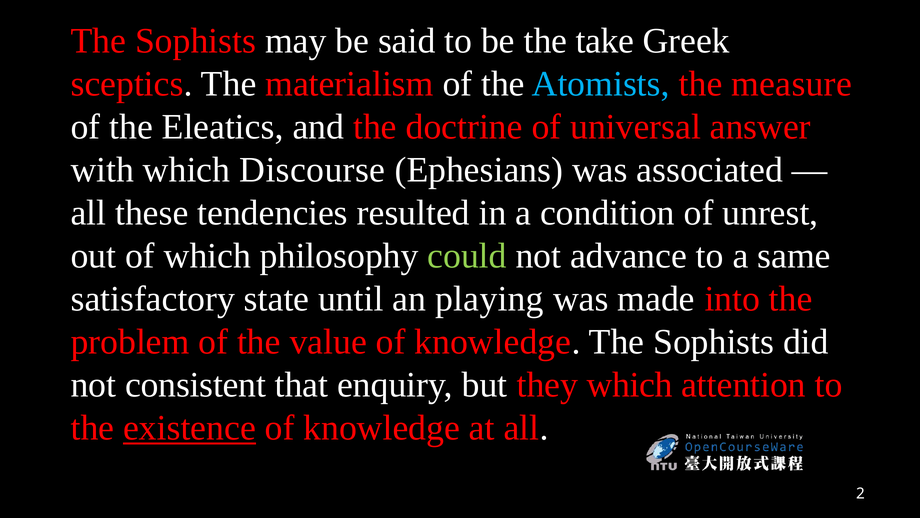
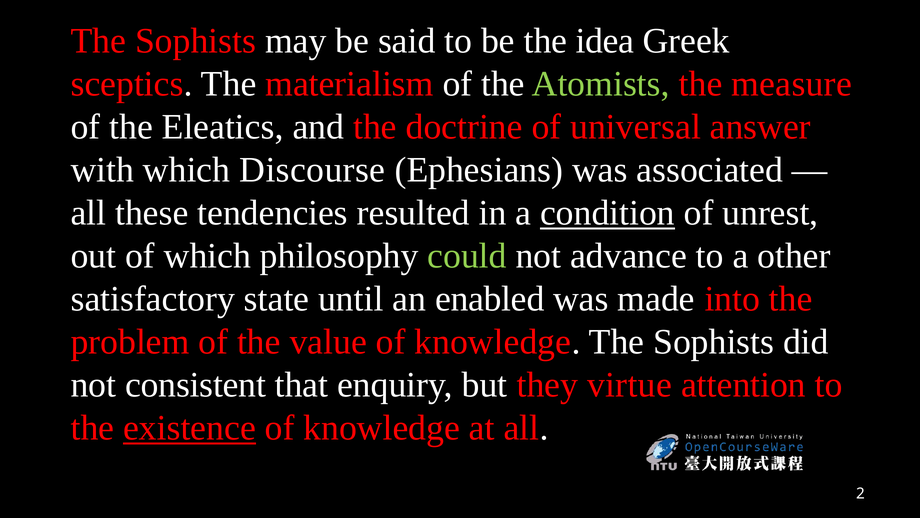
take: take -> idea
Atomists colour: light blue -> light green
condition underline: none -> present
same: same -> other
playing: playing -> enabled
they which: which -> virtue
